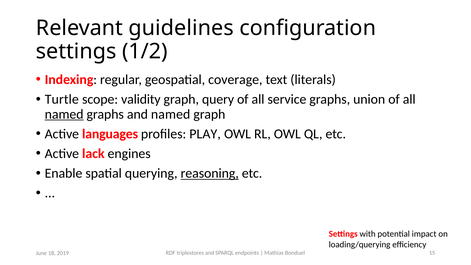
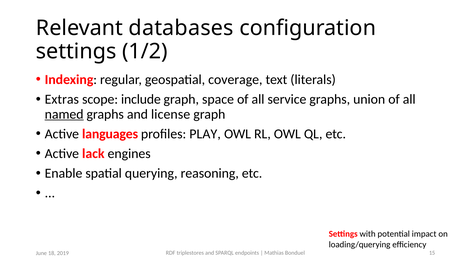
guidelines: guidelines -> databases
Turtle: Turtle -> Extras
validity: validity -> include
query: query -> space
and named: named -> license
reasoning underline: present -> none
